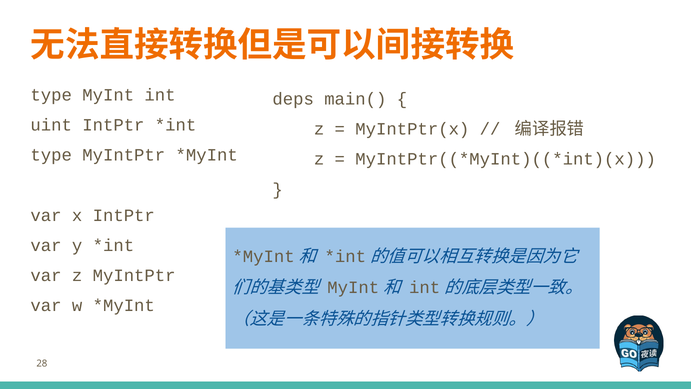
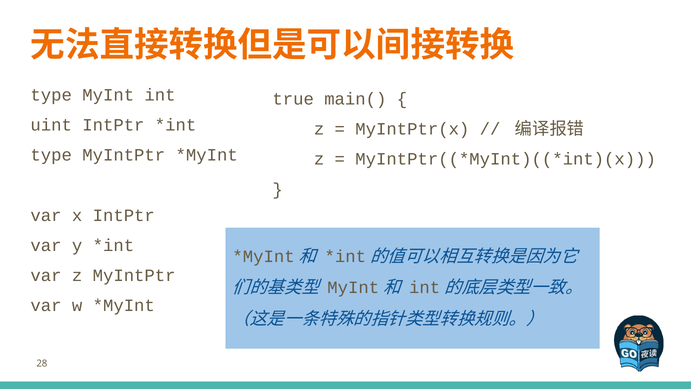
deps: deps -> true
